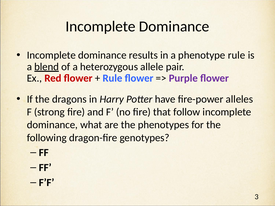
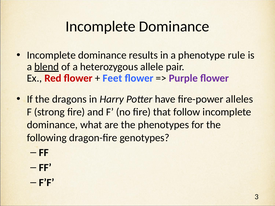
Rule at (112, 78): Rule -> Feet
